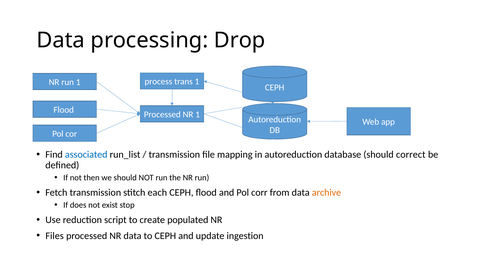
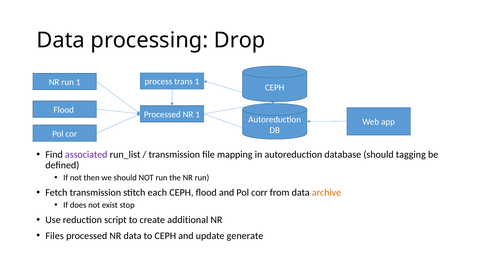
associated colour: blue -> purple
correct: correct -> tagging
populated: populated -> additional
ingestion: ingestion -> generate
